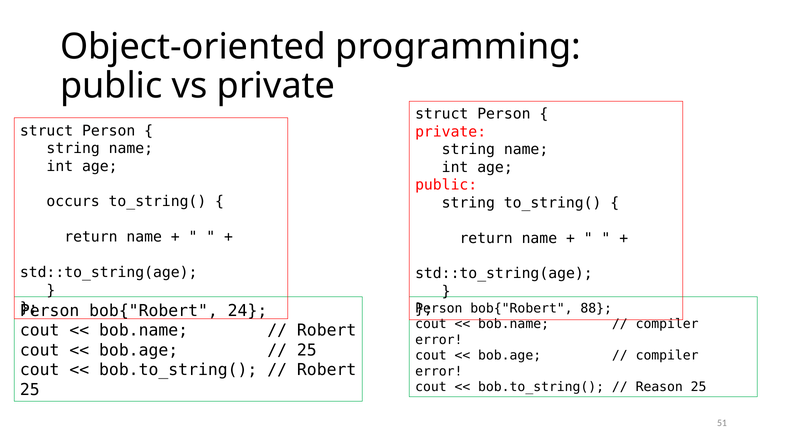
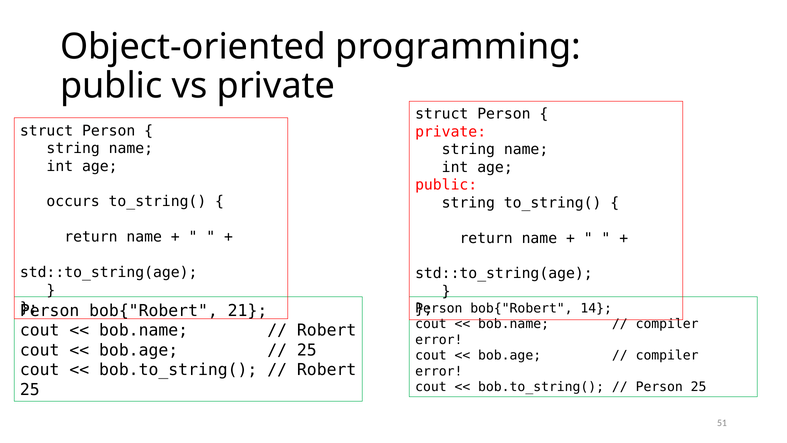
88: 88 -> 14
24: 24 -> 21
Reason at (659, 387): Reason -> Person
